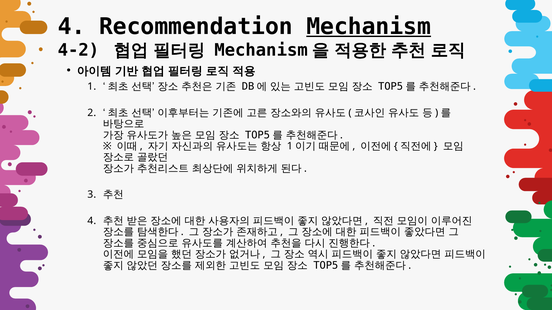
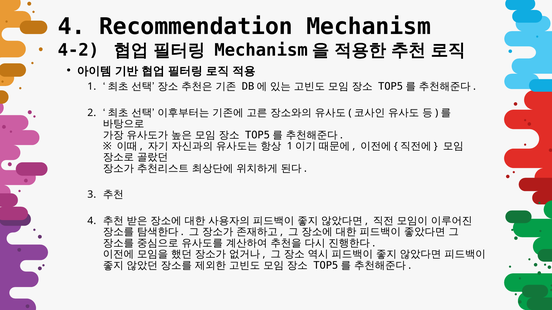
Mechanism underline: present -> none
